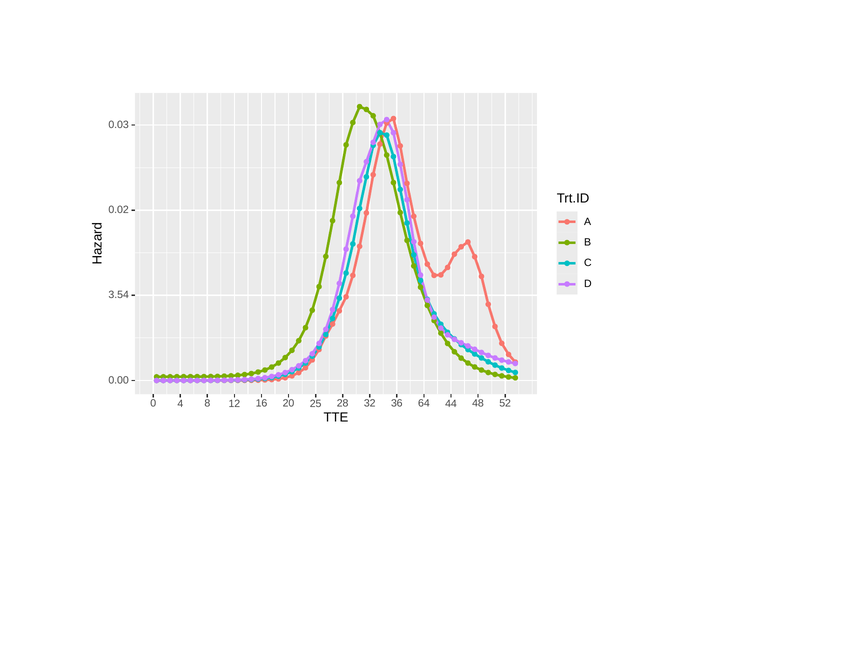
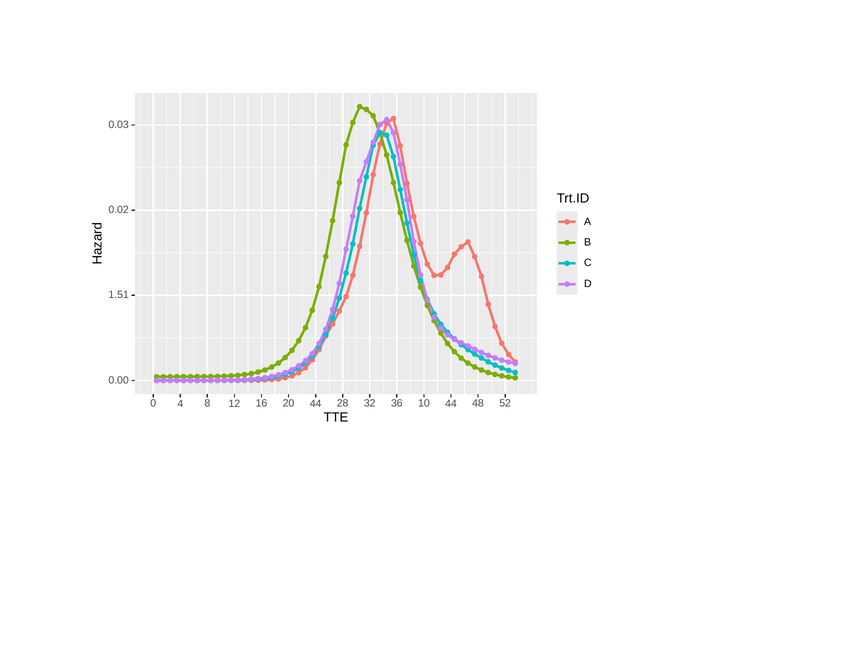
3.54: 3.54 -> 1.51
20 25: 25 -> 44
64: 64 -> 10
